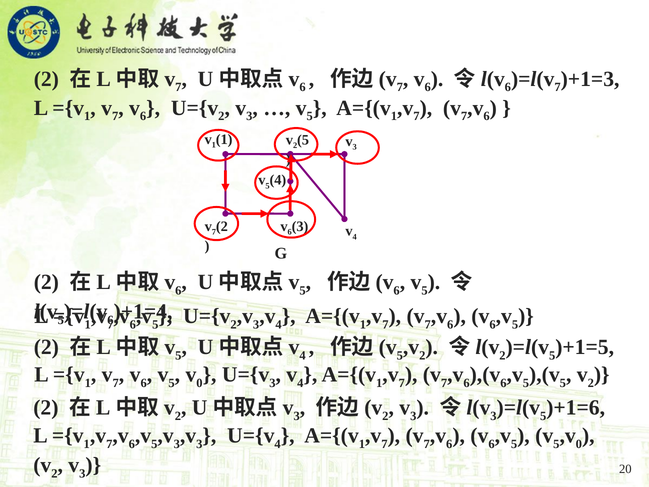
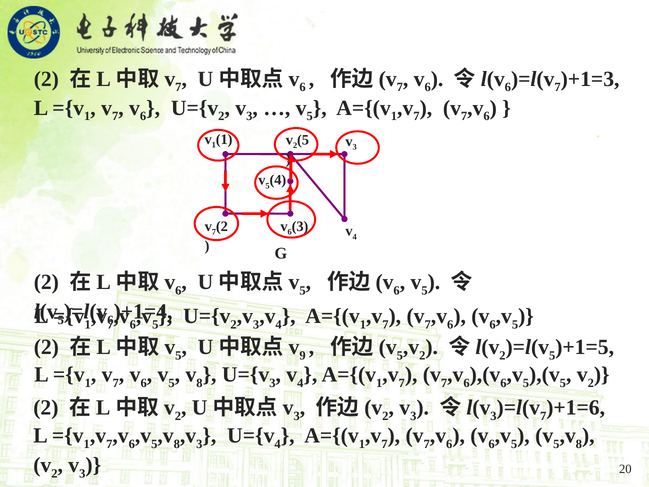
4 at (303, 355): 4 -> 9
0 at (199, 383): 0 -> 8
5 at (543, 416): 5 -> 7
3 at (177, 444): 3 -> 8
0 at (579, 444): 0 -> 8
